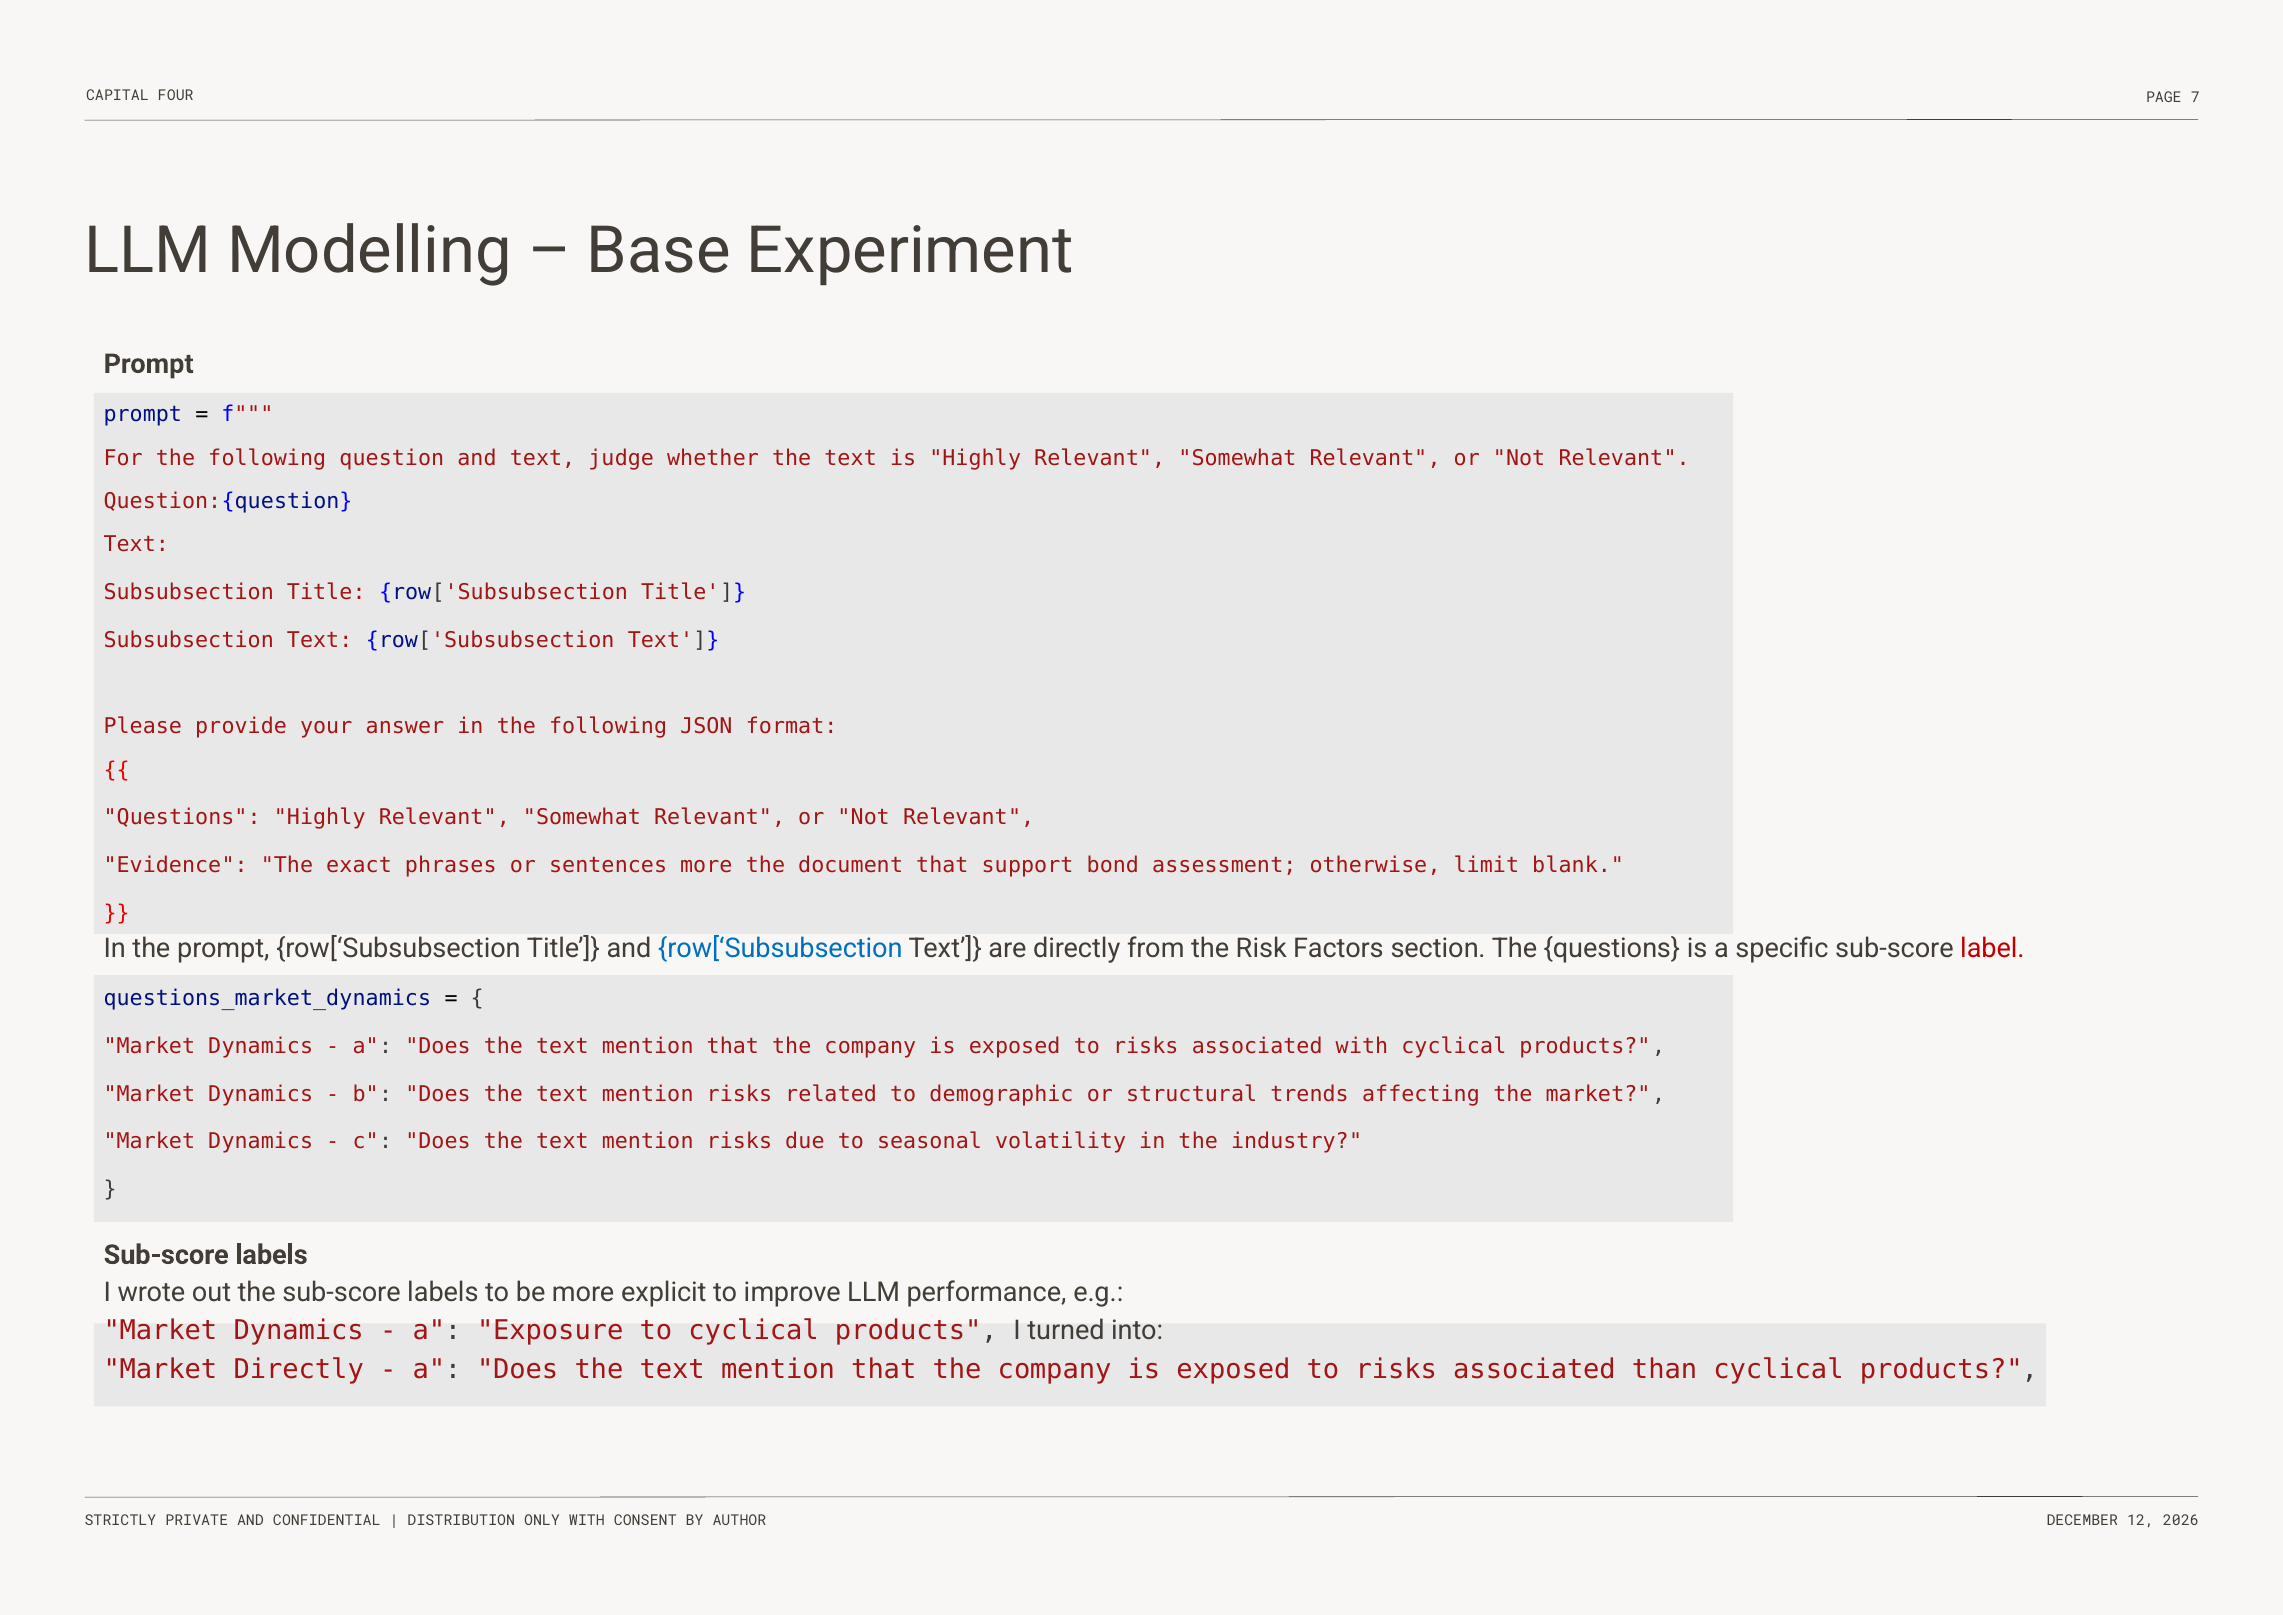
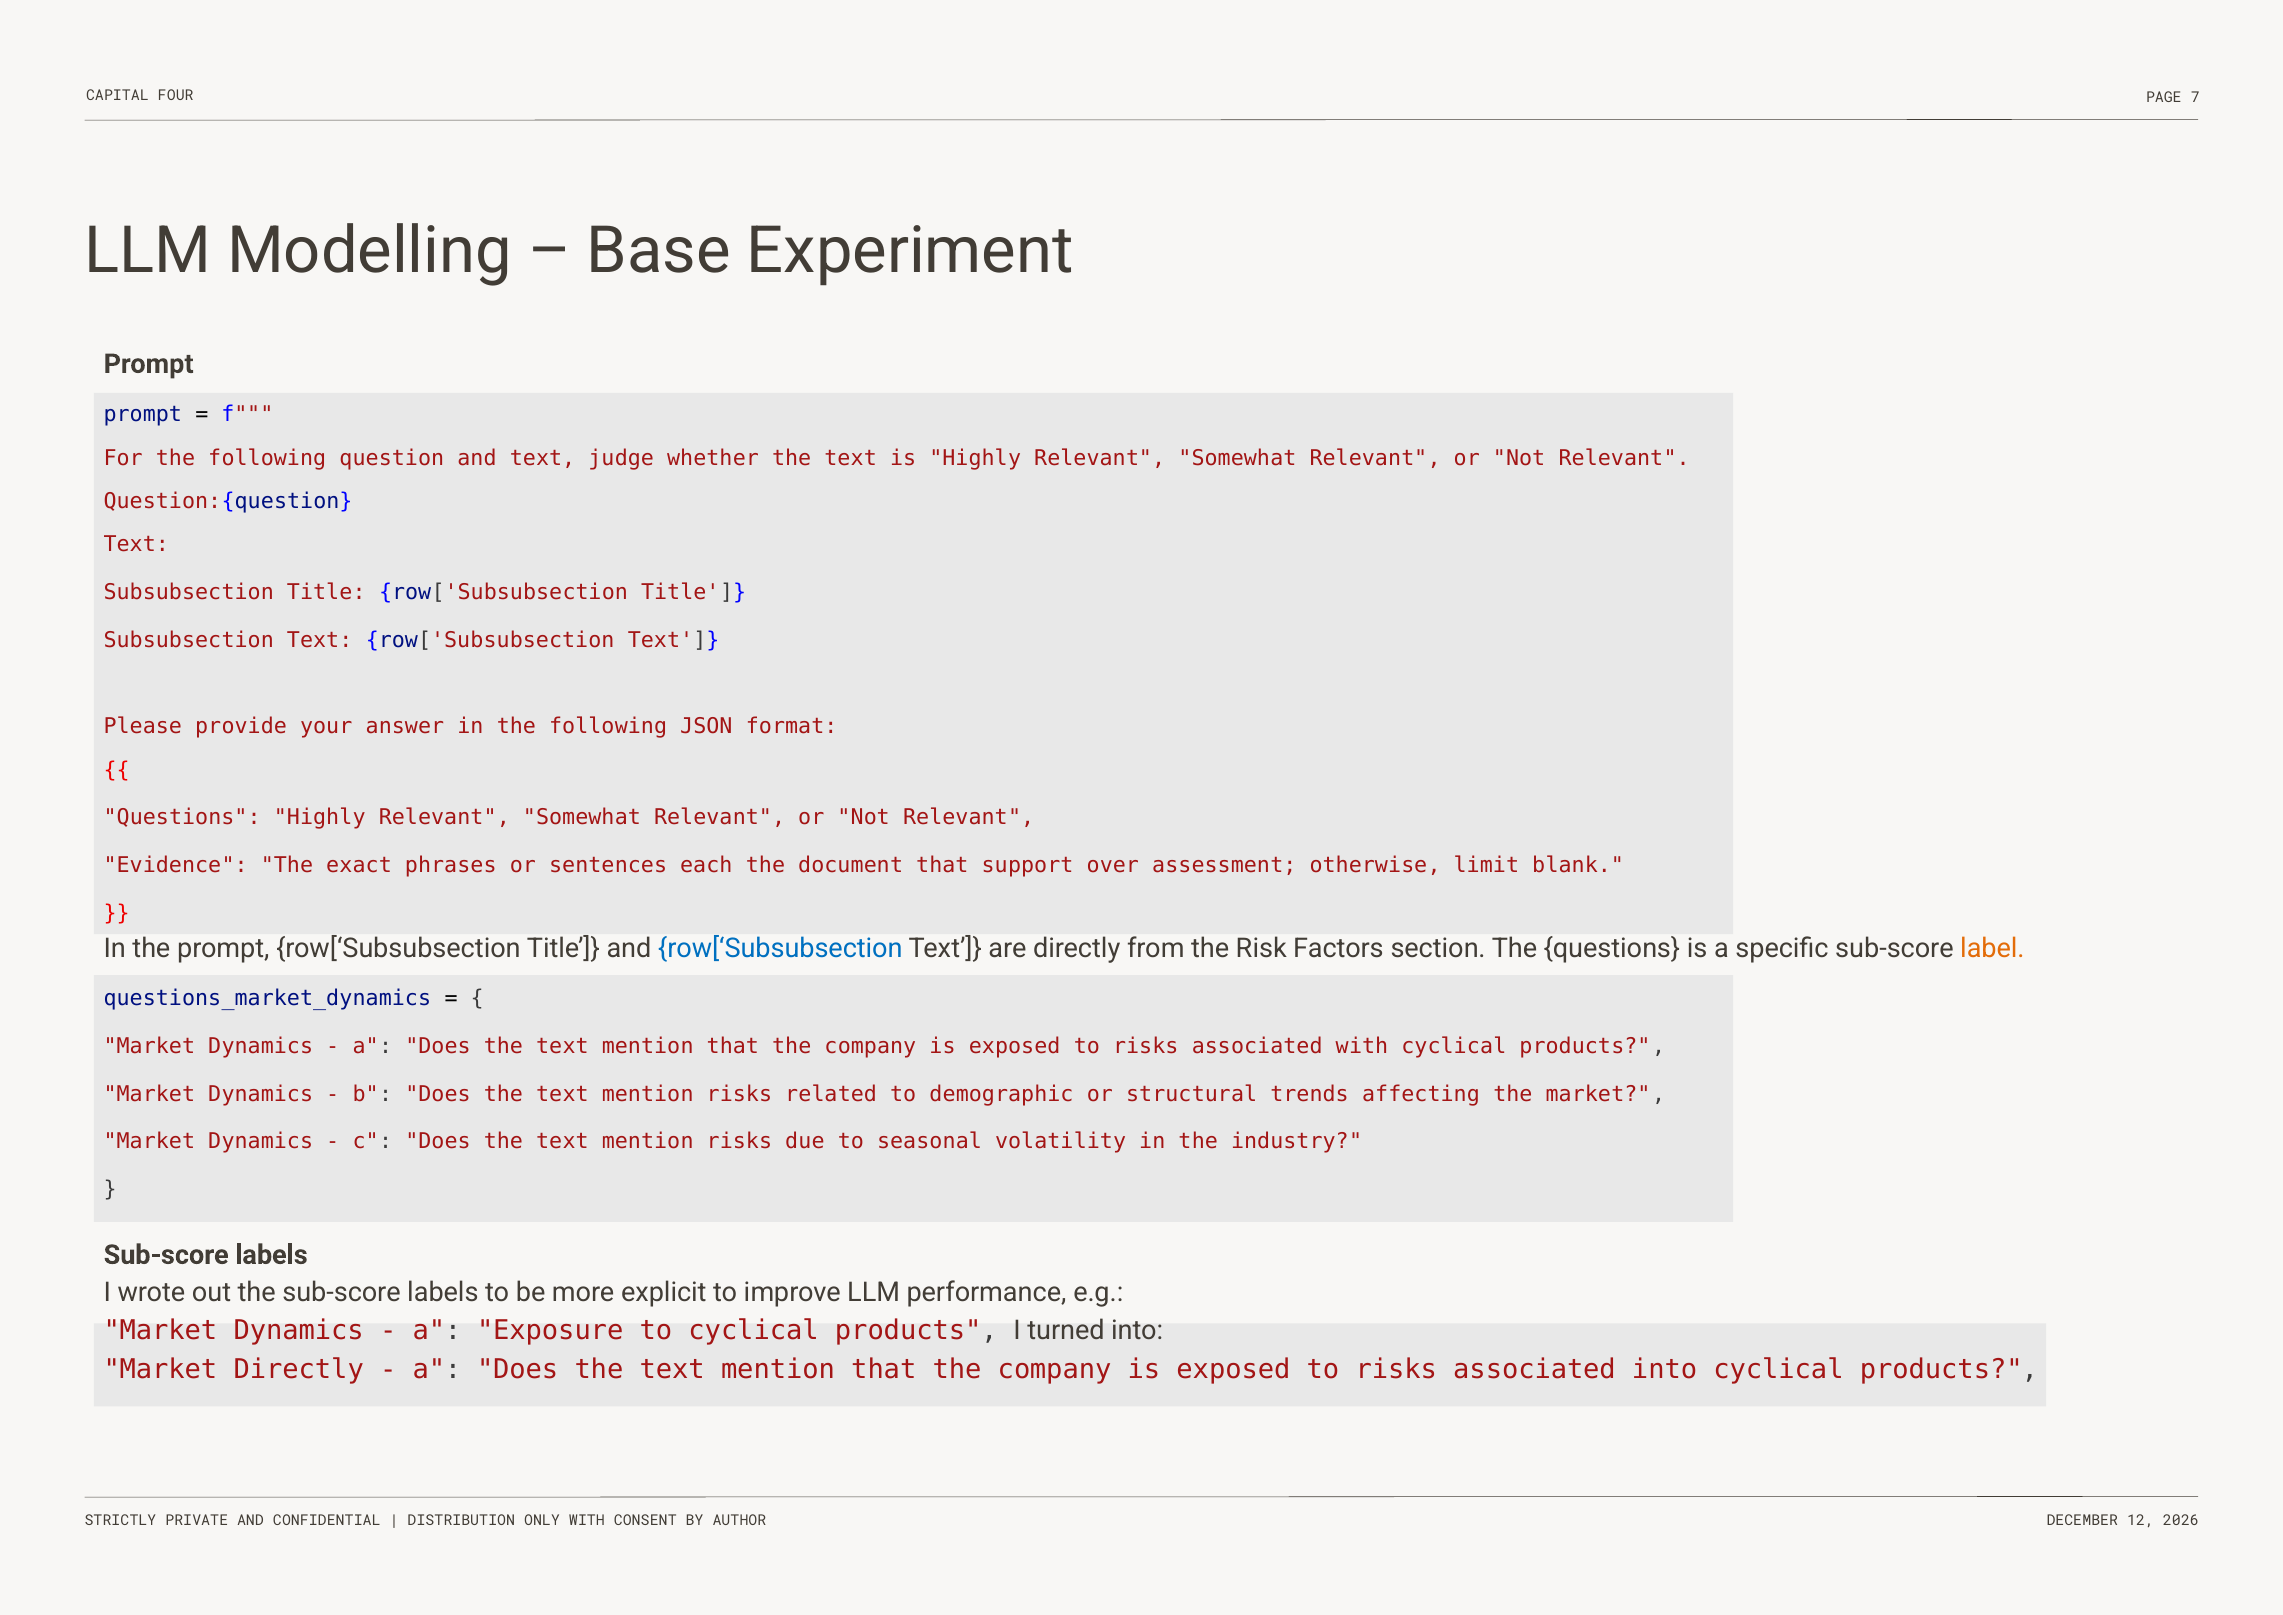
sentences more: more -> each
bond: bond -> over
label colour: red -> orange
associated than: than -> into
